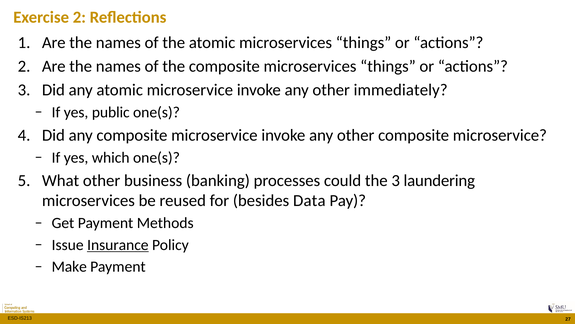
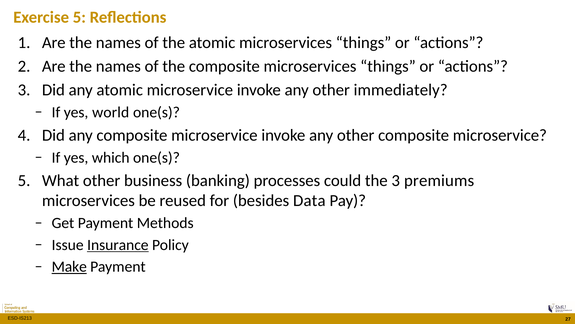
Exercise 2: 2 -> 5
public: public -> world
laundering: laundering -> premiums
Make underline: none -> present
